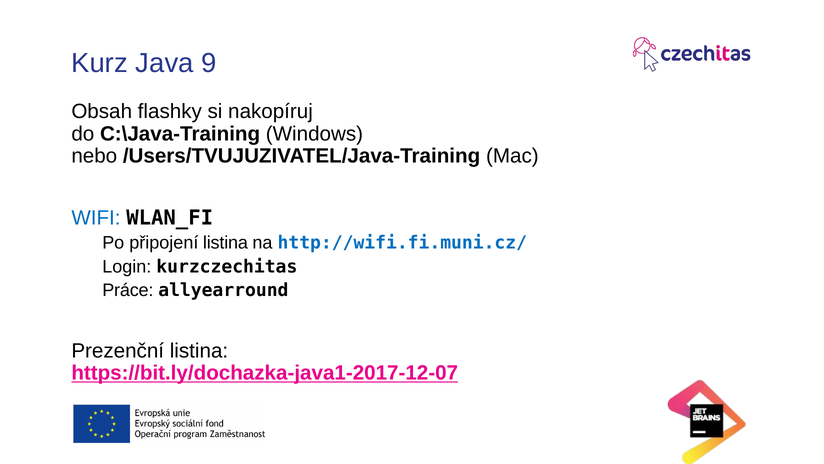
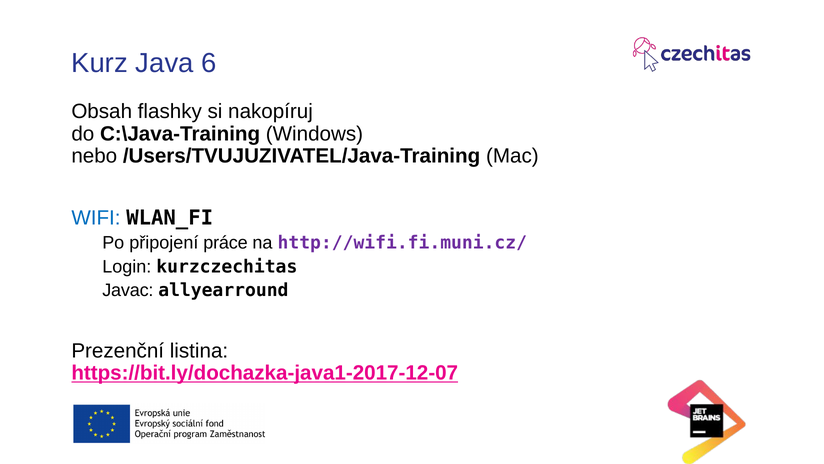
9: 9 -> 6
připojení listina: listina -> práce
http://wifi.fi.muni.cz/ colour: blue -> purple
Práce: Práce -> Javac
